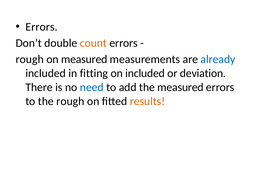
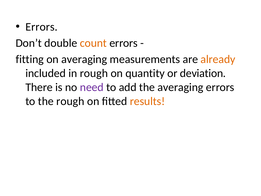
rough at (30, 59): rough -> fitting
on measured: measured -> averaging
already colour: blue -> orange
in fitting: fitting -> rough
on included: included -> quantity
need colour: blue -> purple
the measured: measured -> averaging
